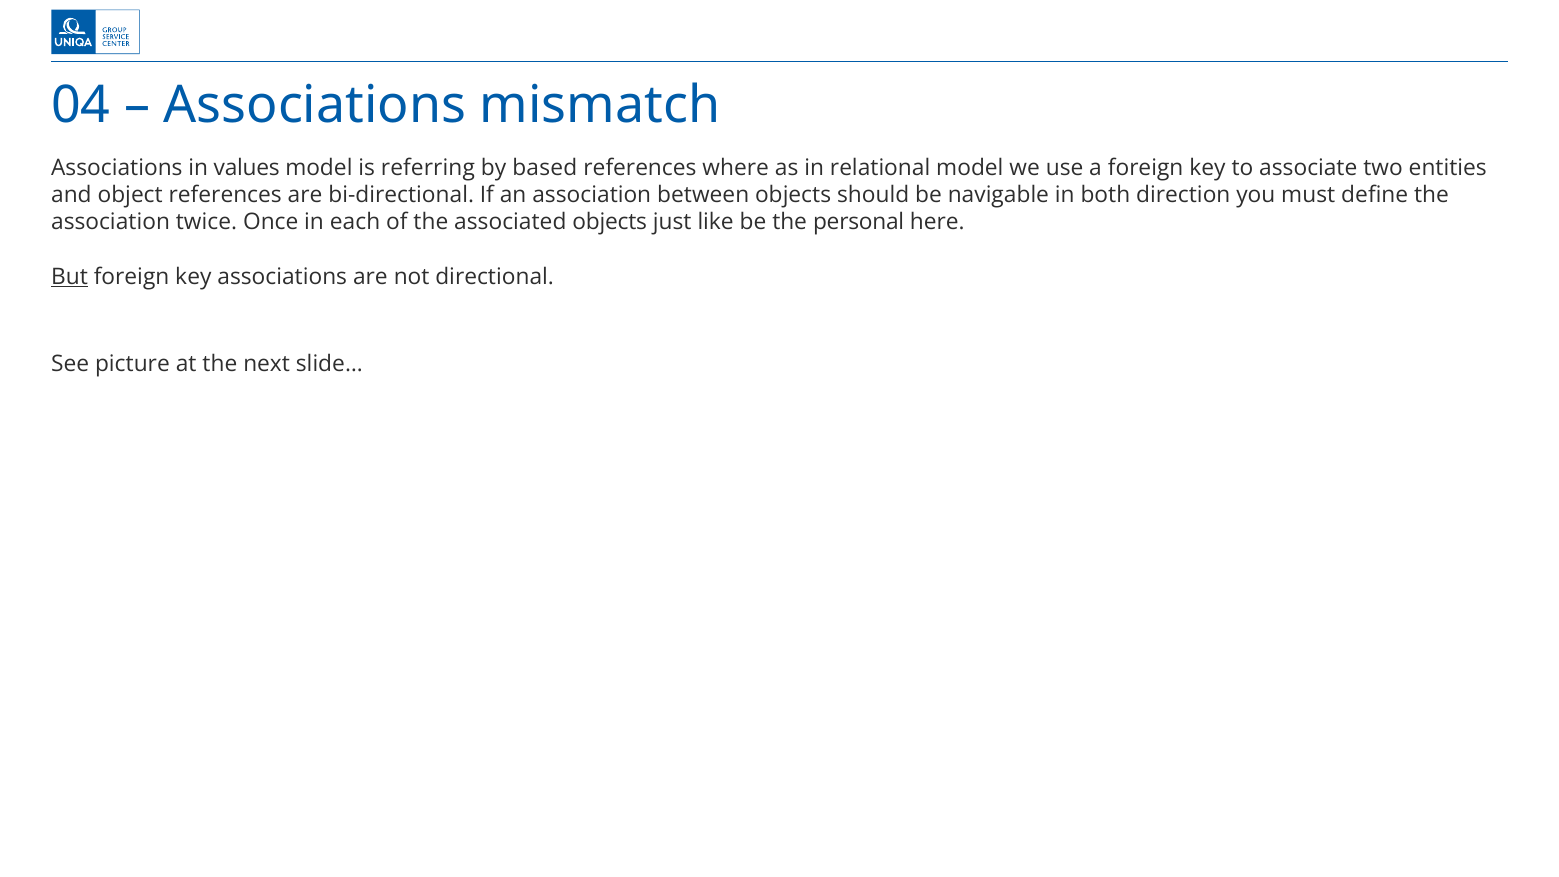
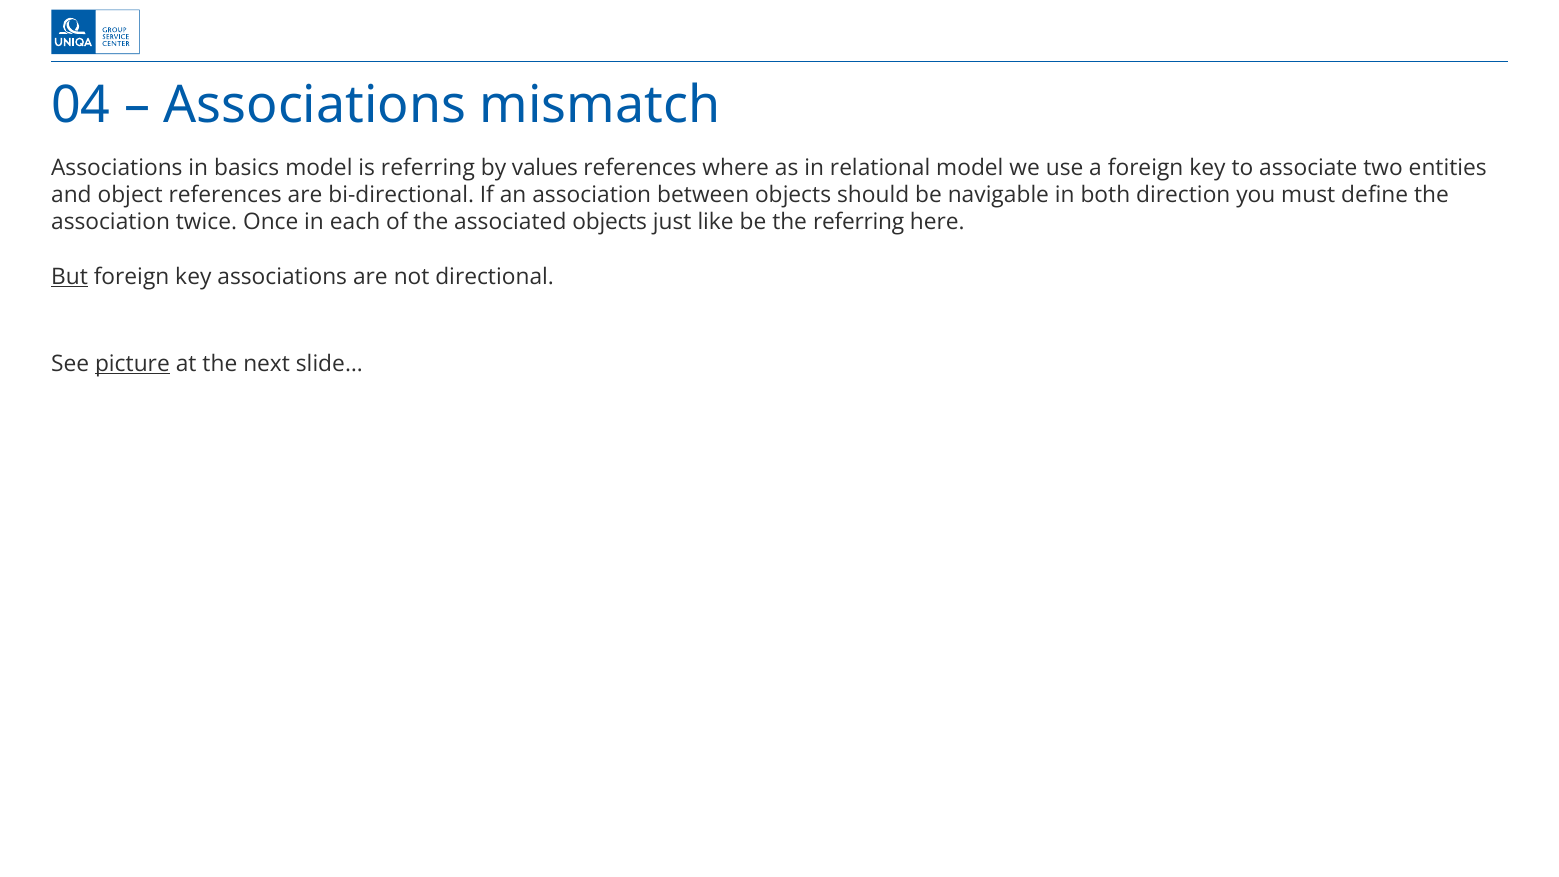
values: values -> basics
based: based -> values
the personal: personal -> referring
picture underline: none -> present
